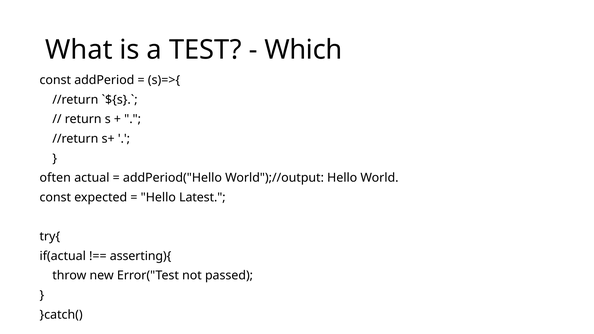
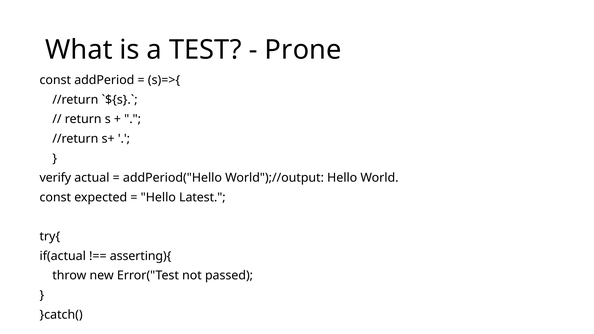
Which: Which -> Prone
often: often -> verify
